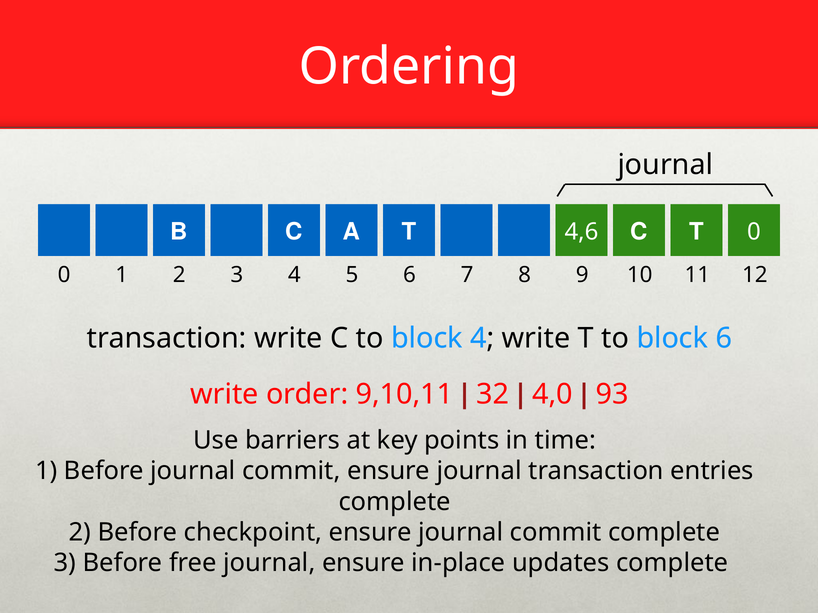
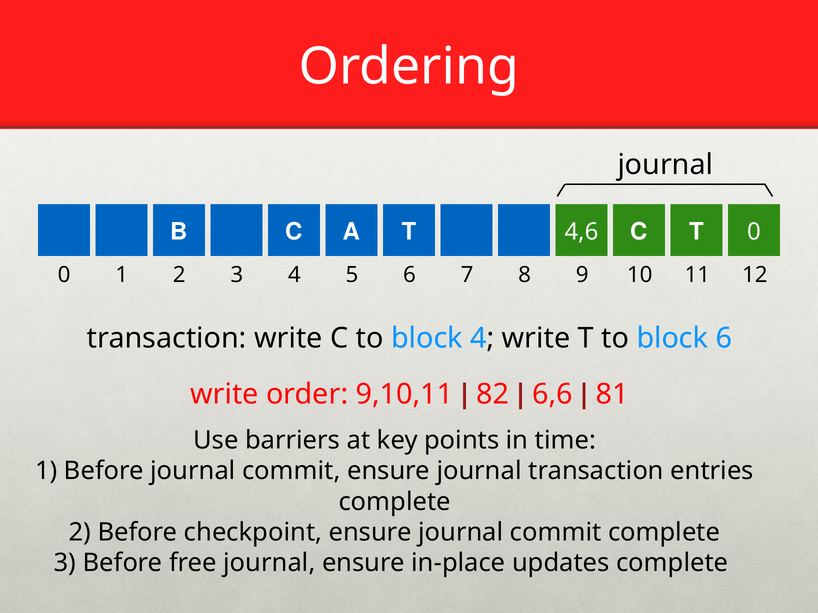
32: 32 -> 82
4,0: 4,0 -> 6,6
93: 93 -> 81
